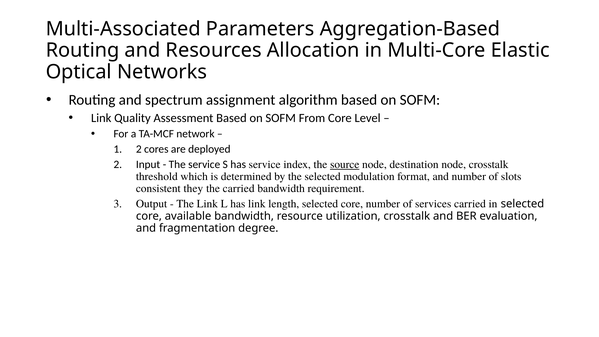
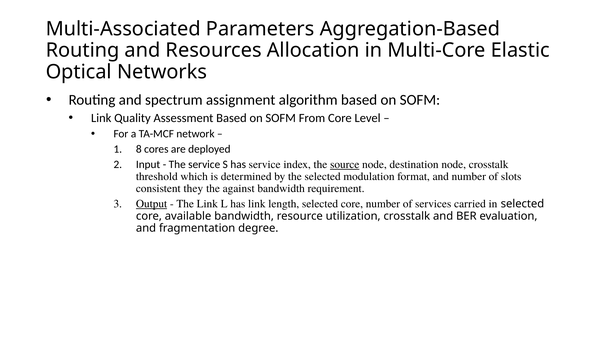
2 at (139, 149): 2 -> 8
the carried: carried -> against
Output underline: none -> present
